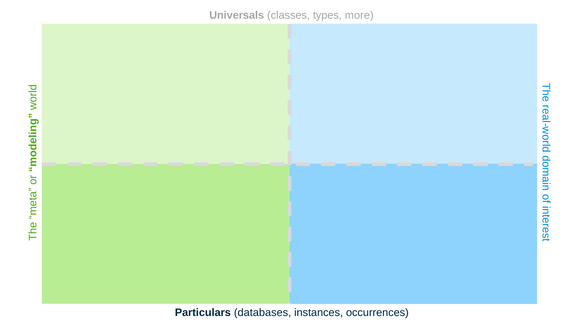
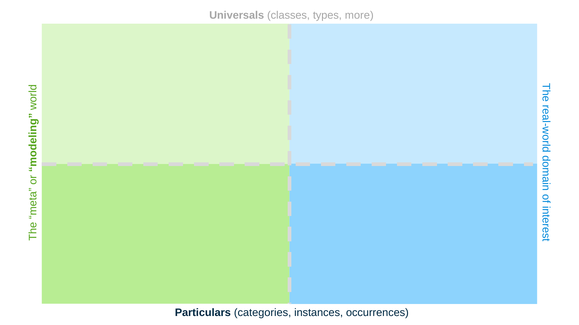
databases: databases -> categories
